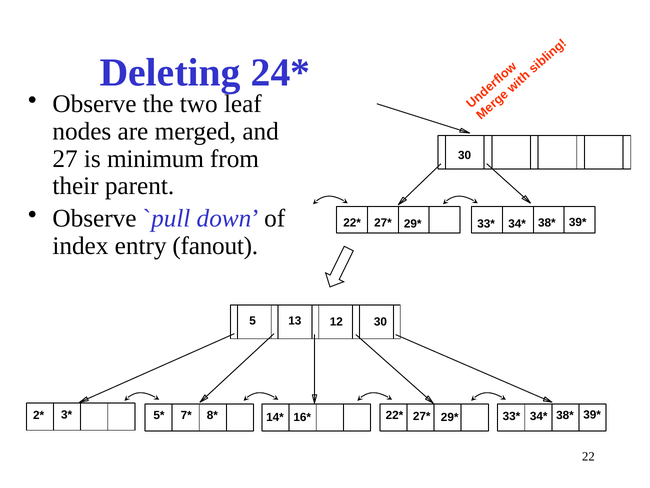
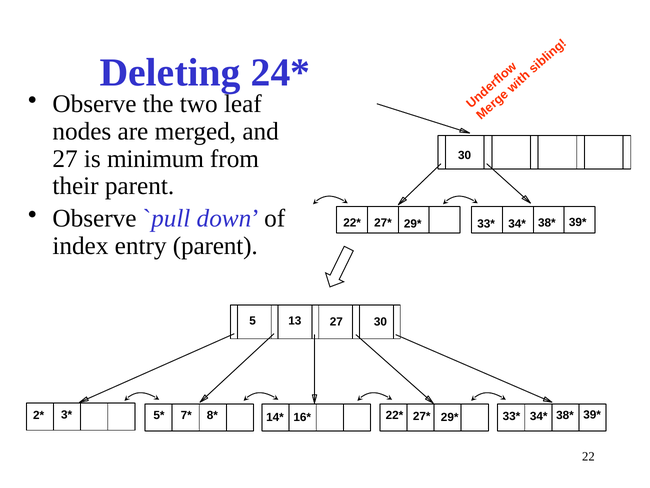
entry fanout: fanout -> parent
5 12: 12 -> 27
